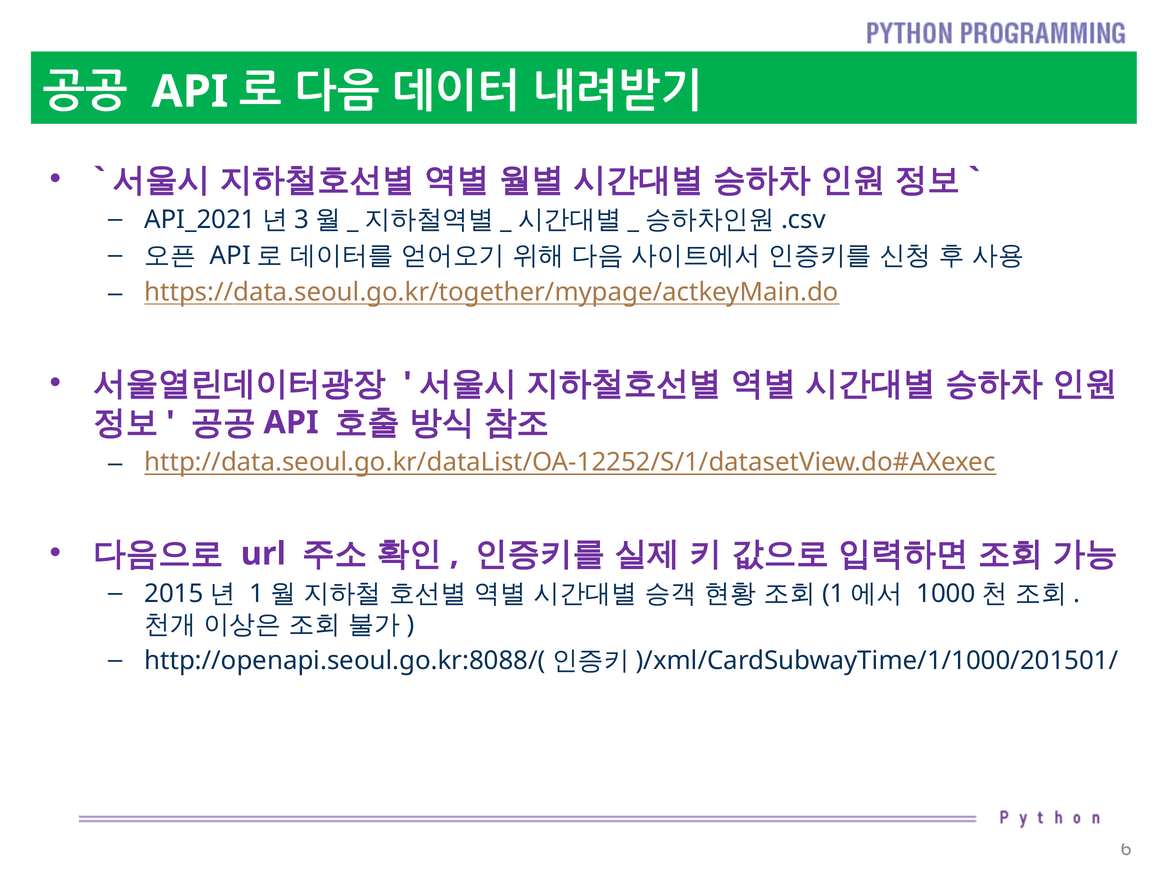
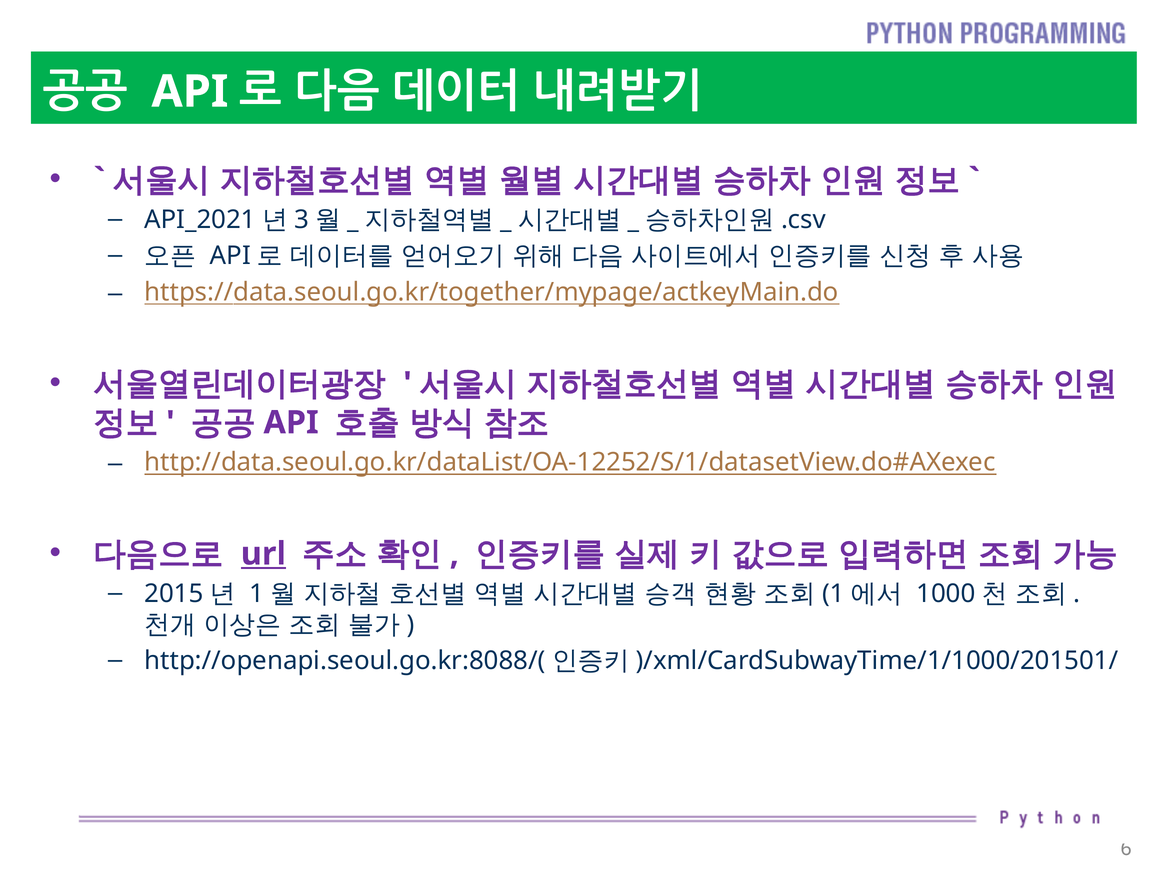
url underline: none -> present
